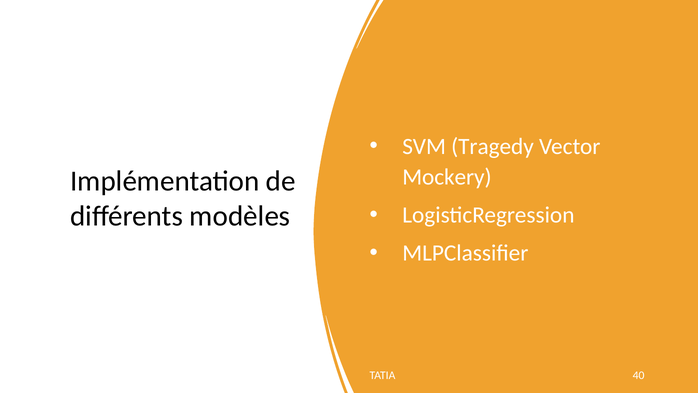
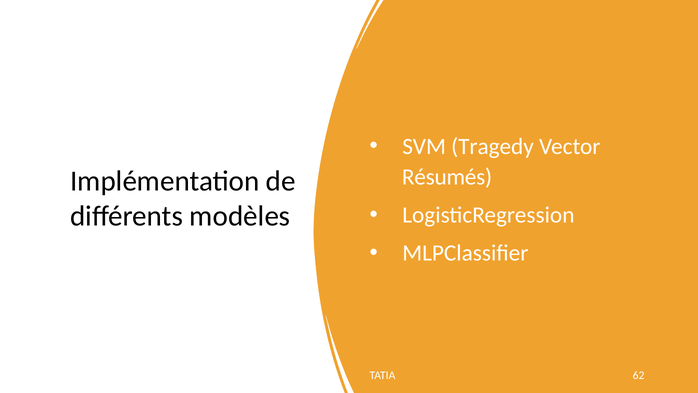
Mockery: Mockery -> Résumés
40: 40 -> 62
